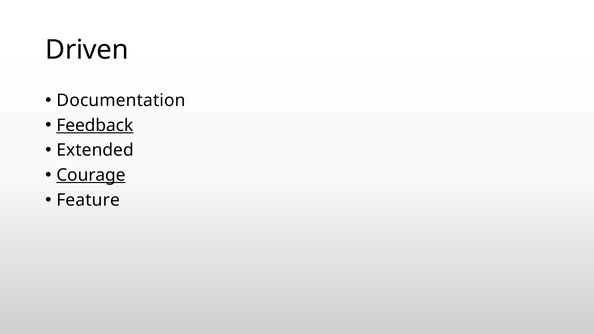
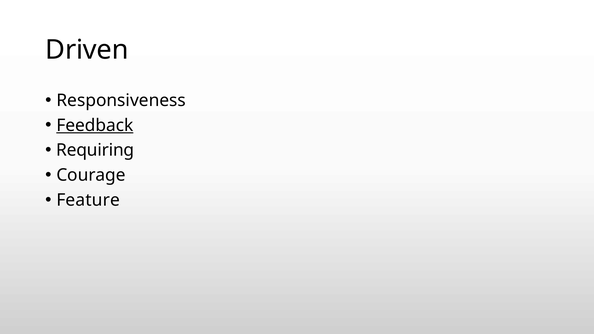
Documentation: Documentation -> Responsiveness
Extended: Extended -> Requiring
Courage underline: present -> none
